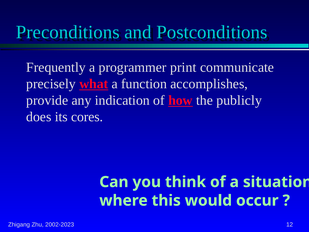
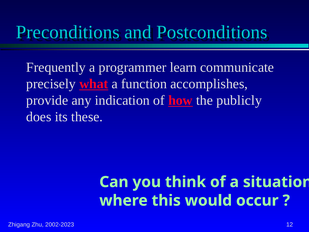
print: print -> learn
cores: cores -> these
